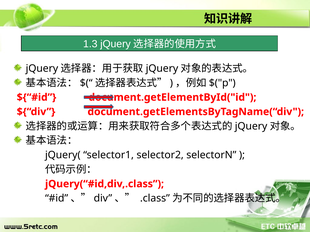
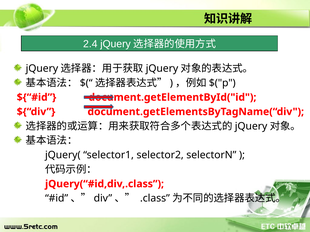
1.3: 1.3 -> 2.4
